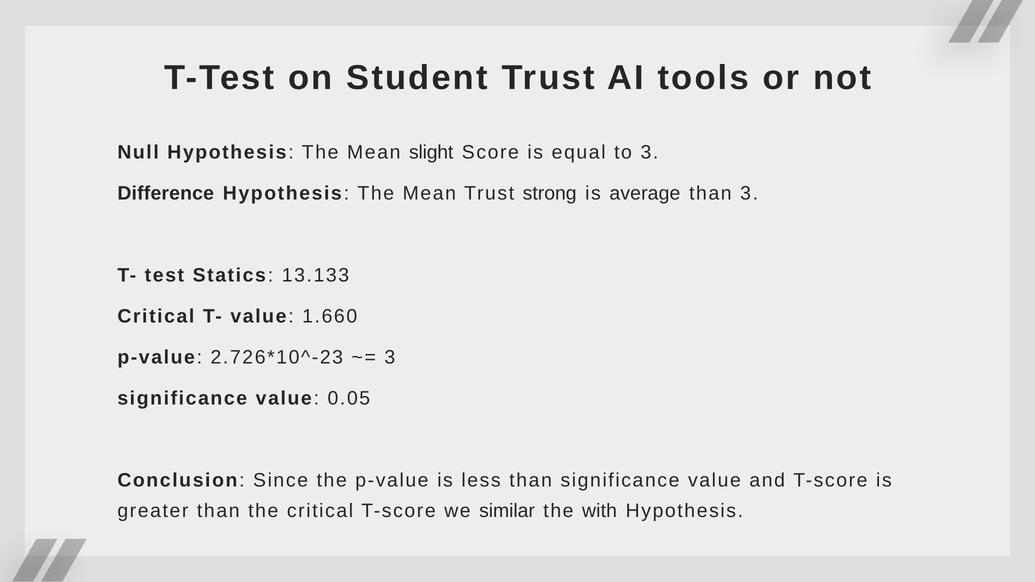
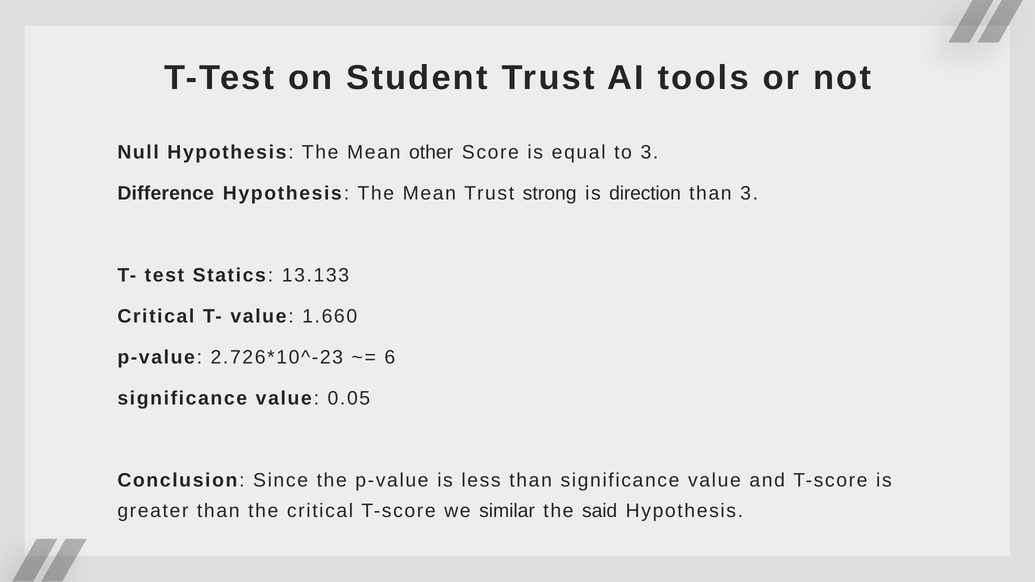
slight: slight -> other
average: average -> direction
3 at (390, 358): 3 -> 6
with: with -> said
